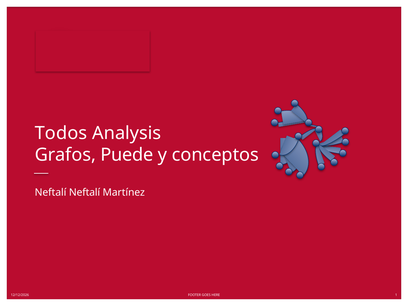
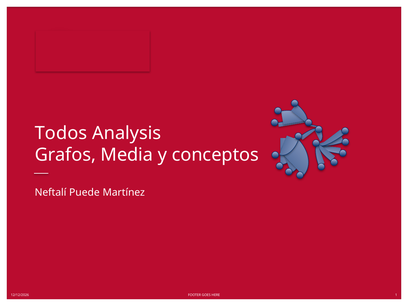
Puede: Puede -> Media
Neftalí Neftalí: Neftalí -> Puede
